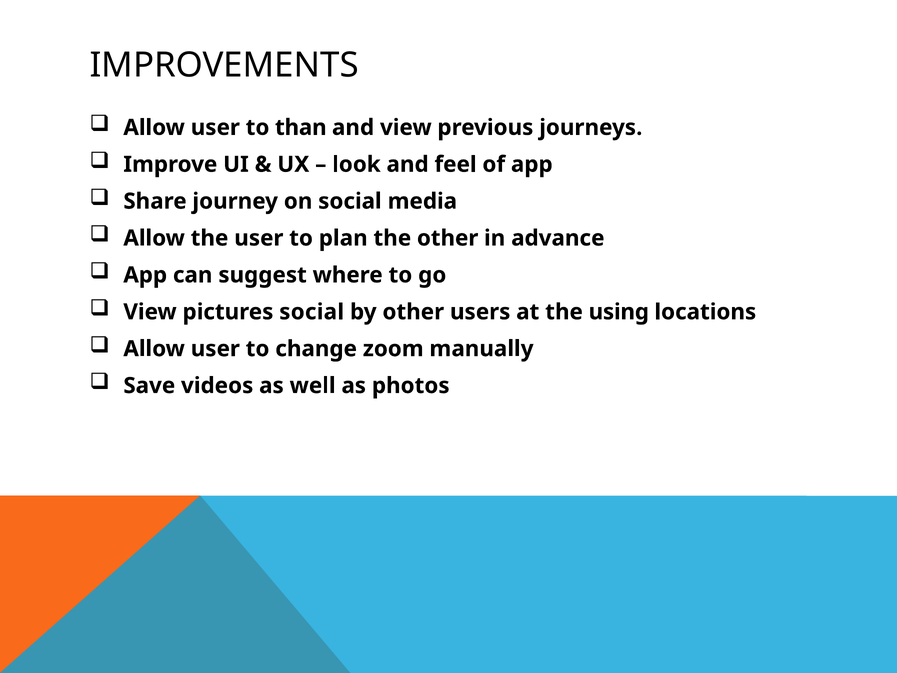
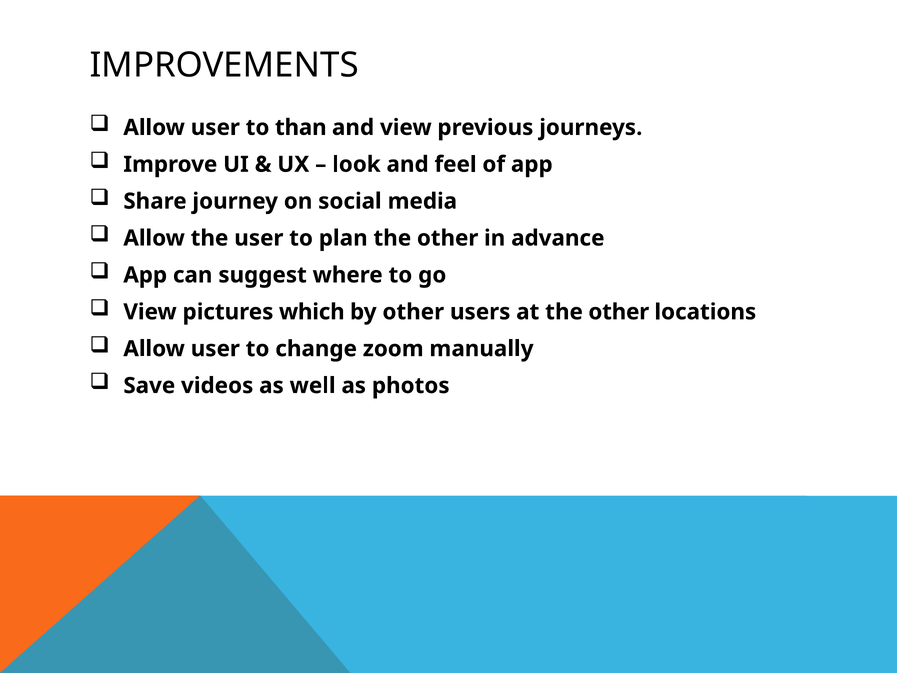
pictures social: social -> which
at the using: using -> other
